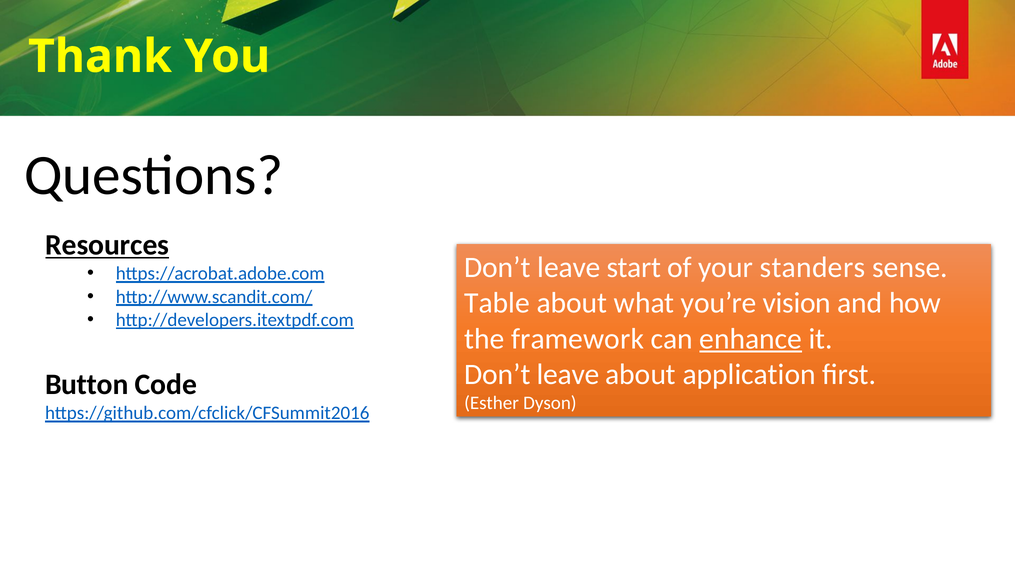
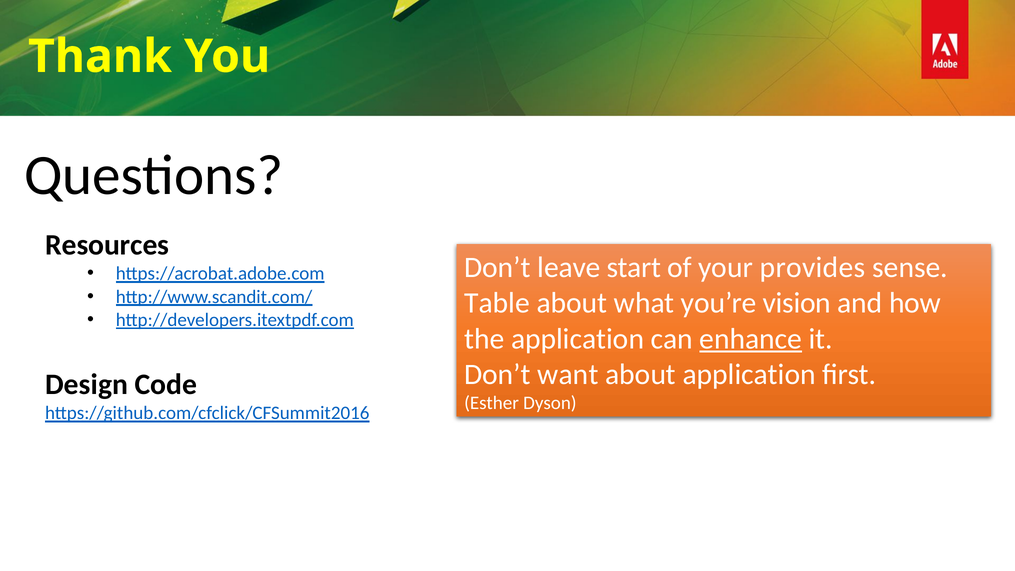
Resources underline: present -> none
standers: standers -> provides
the framework: framework -> application
leave at (568, 374): leave -> want
Button: Button -> Design
